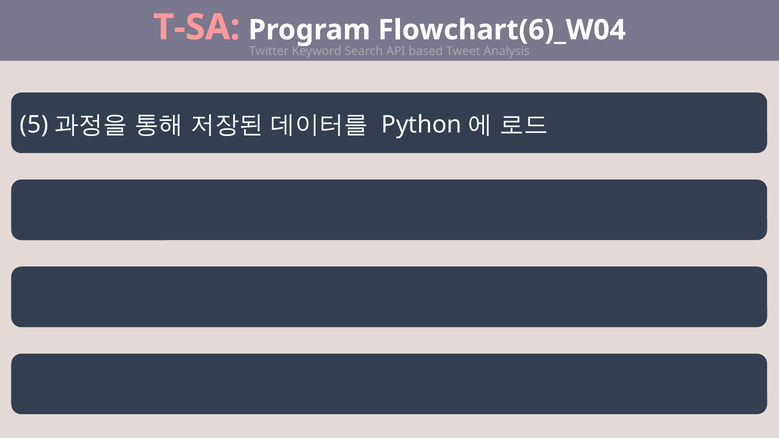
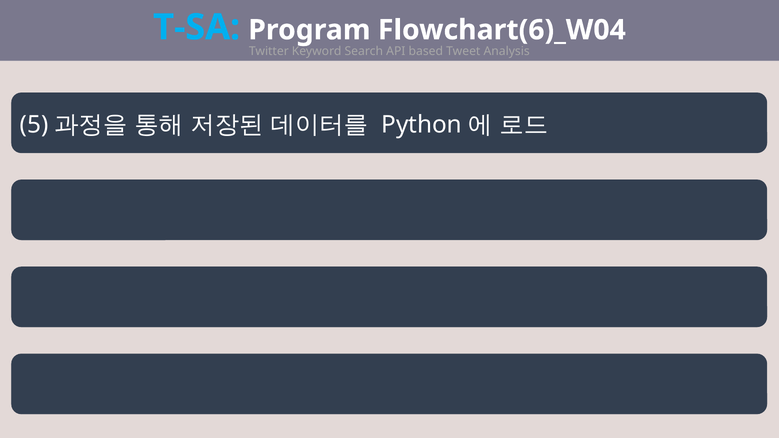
T-SA colour: pink -> light blue
